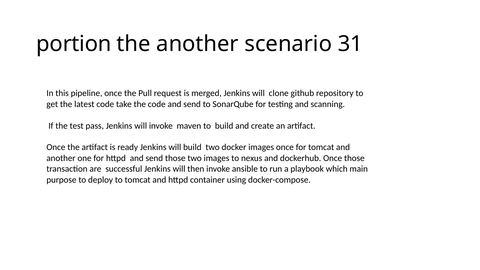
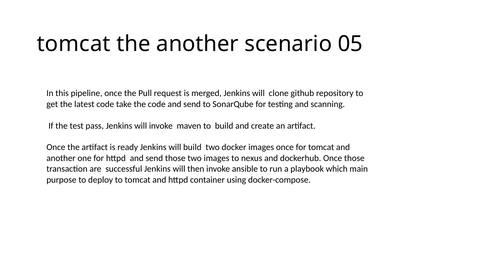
portion at (74, 44): portion -> tomcat
31: 31 -> 05
